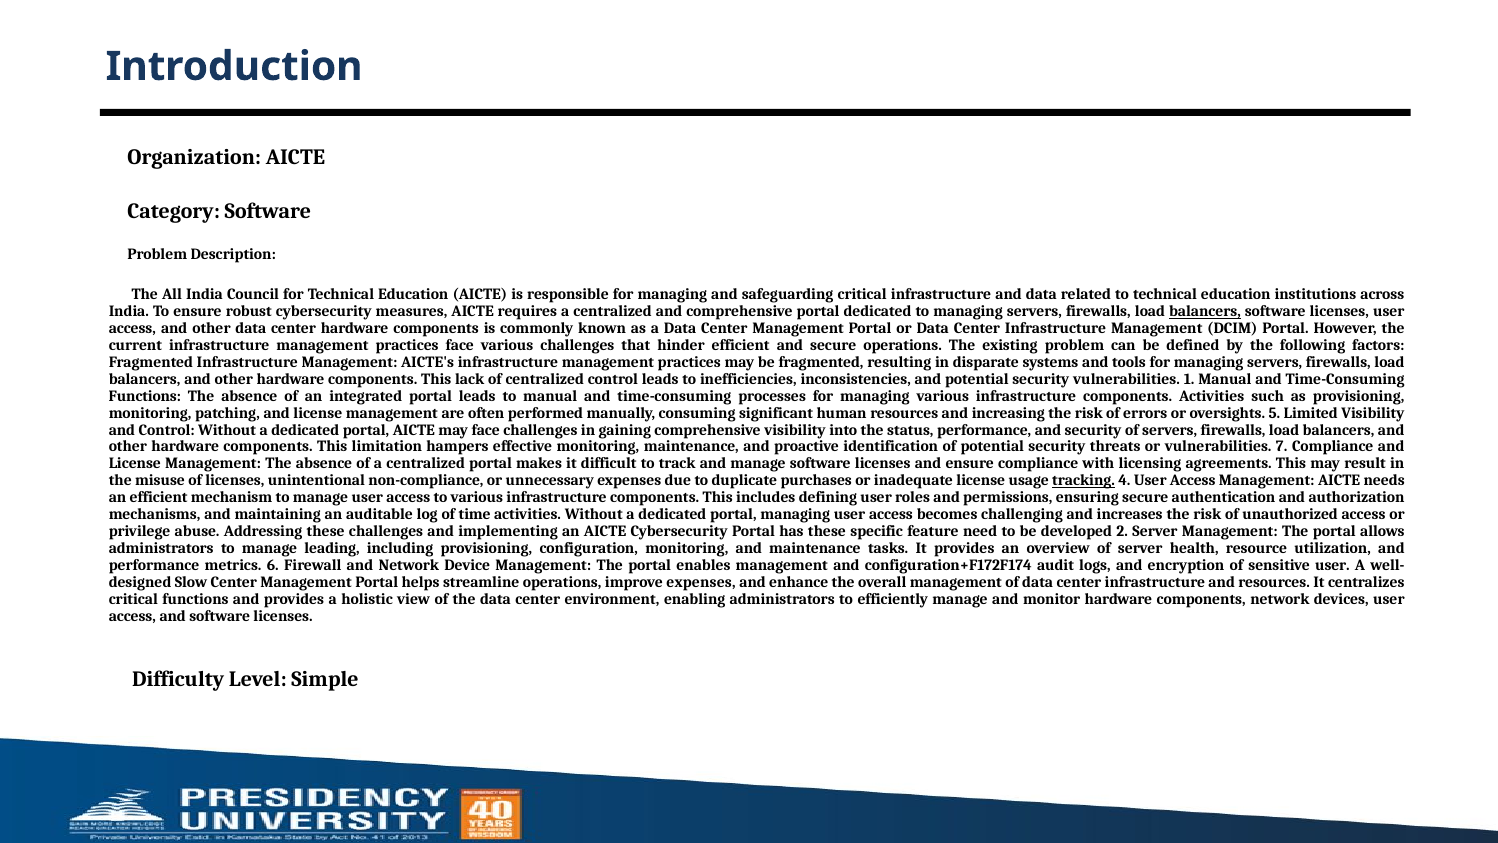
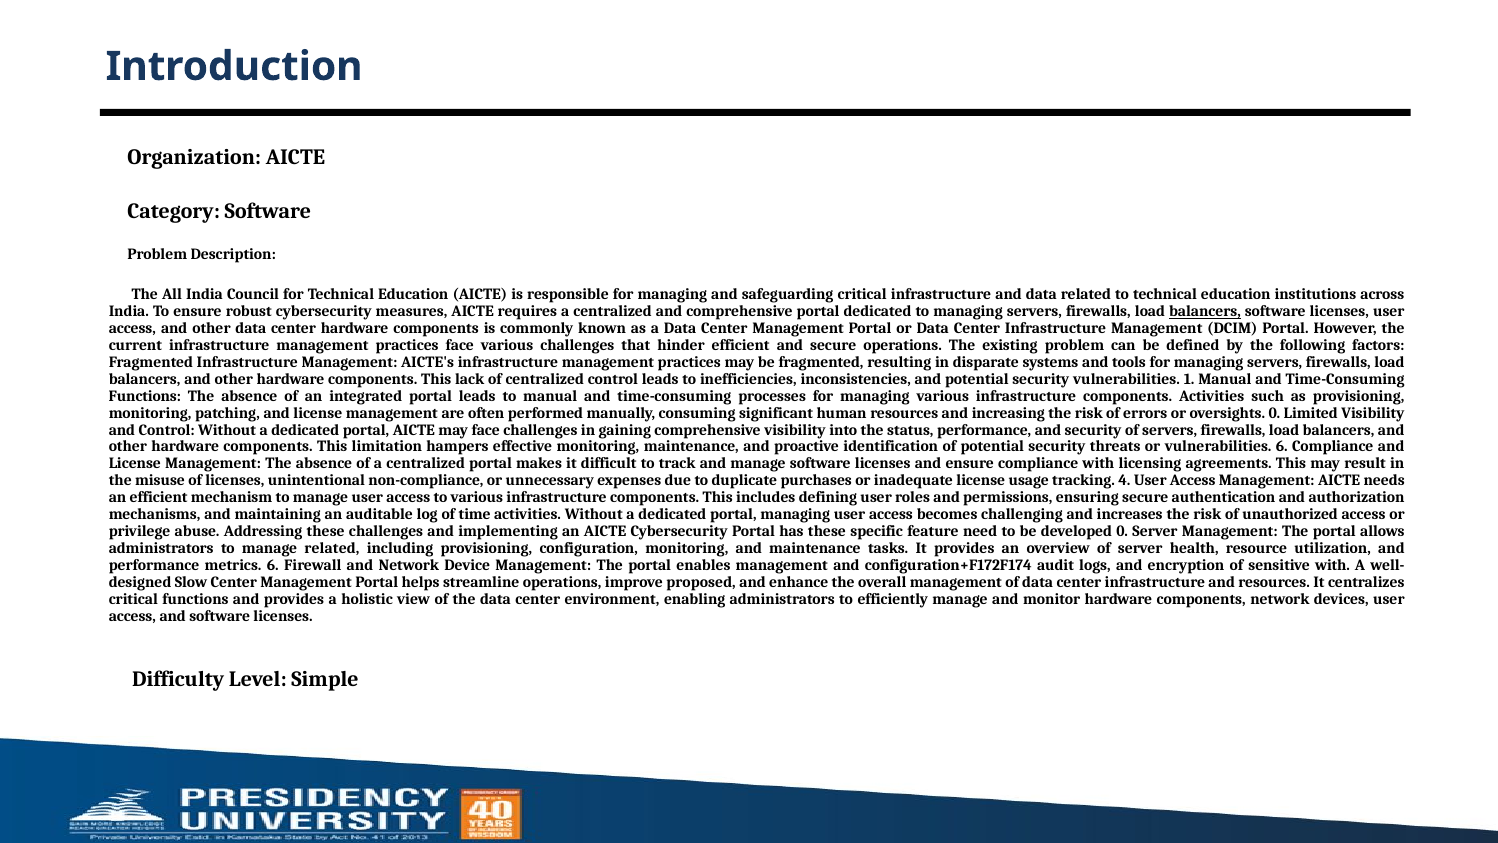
oversights 5: 5 -> 0
vulnerabilities 7: 7 -> 6
tracking underline: present -> none
developed 2: 2 -> 0
manage leading: leading -> related
sensitive user: user -> with
improve expenses: expenses -> proposed
